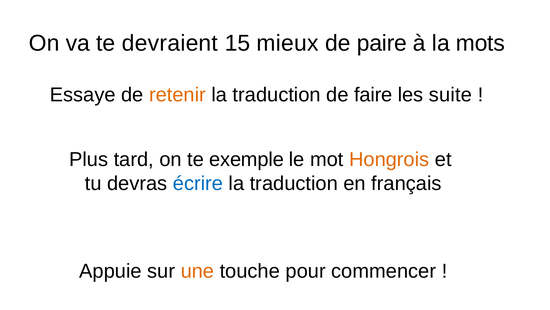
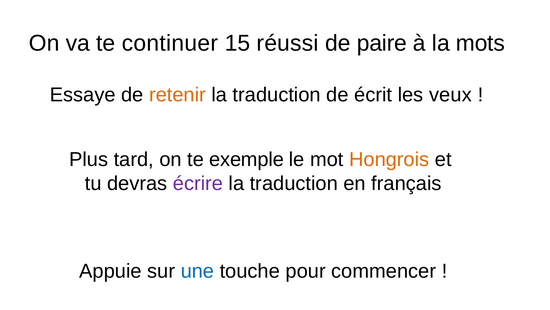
devraient: devraient -> continuer
mieux: mieux -> réussi
faire: faire -> écrit
suite: suite -> veux
écrire colour: blue -> purple
une colour: orange -> blue
